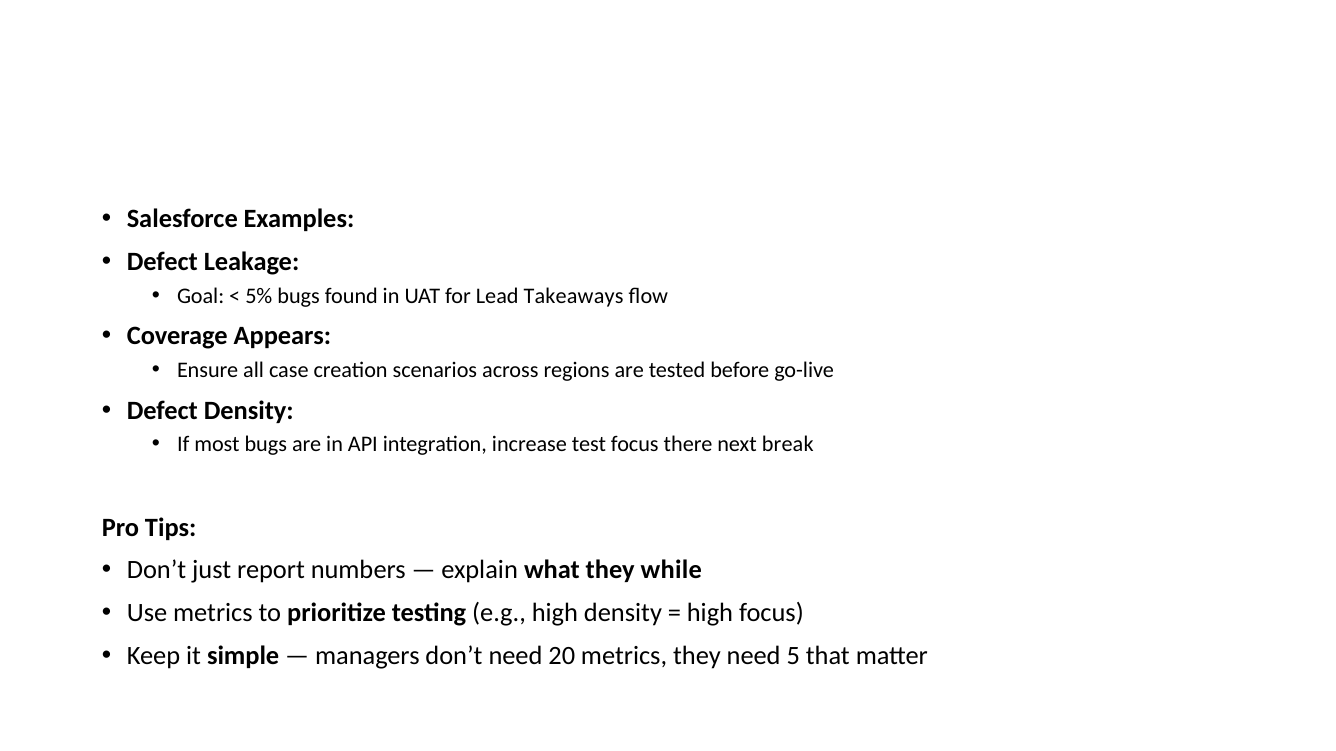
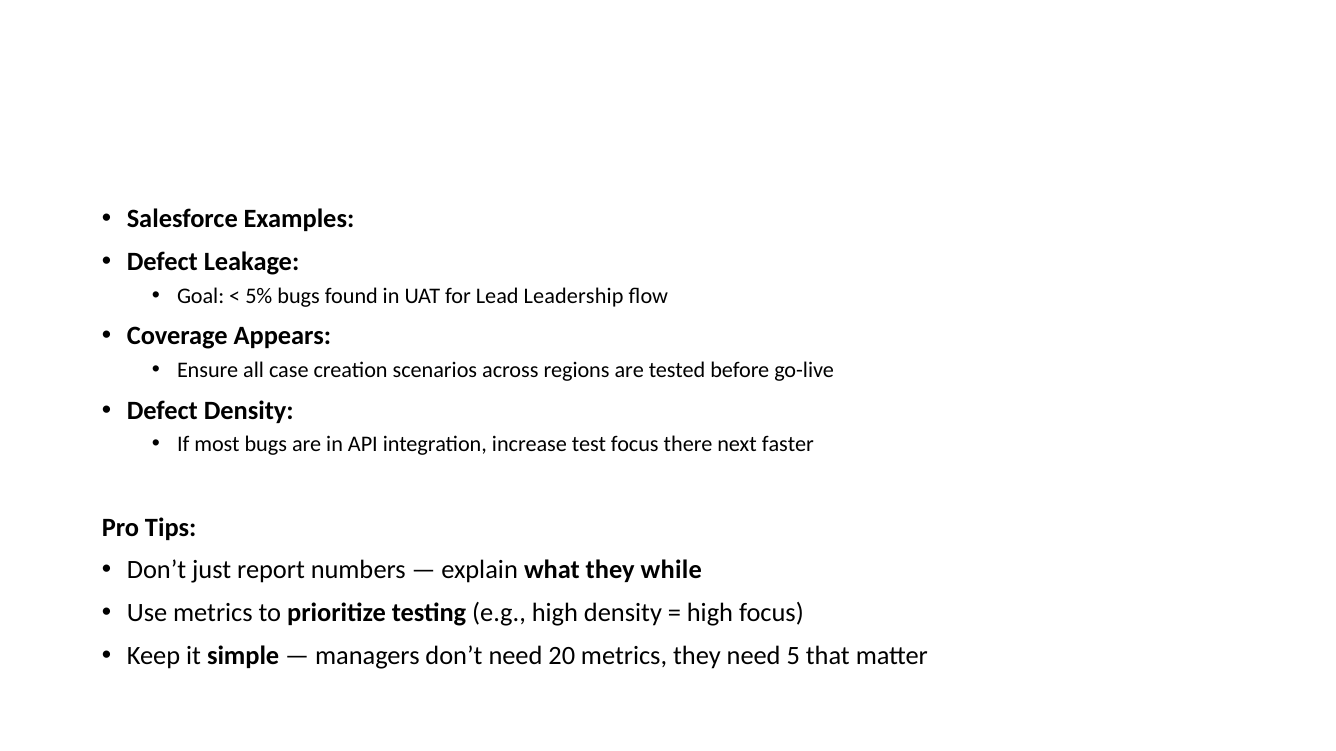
Takeaways: Takeaways -> Leadership
break: break -> faster
